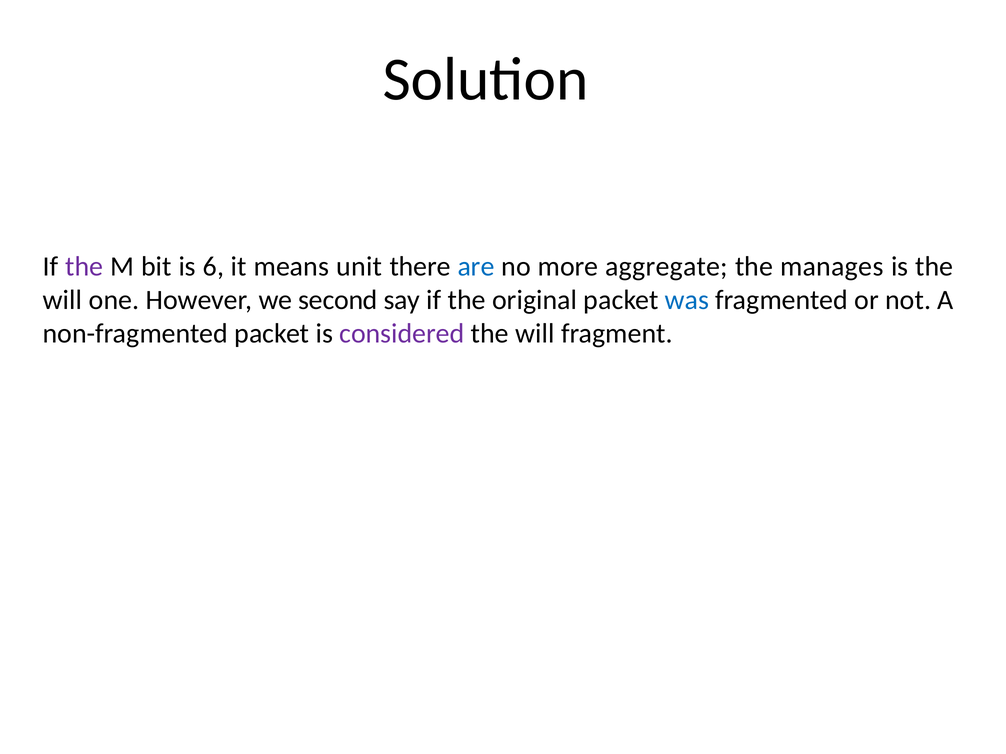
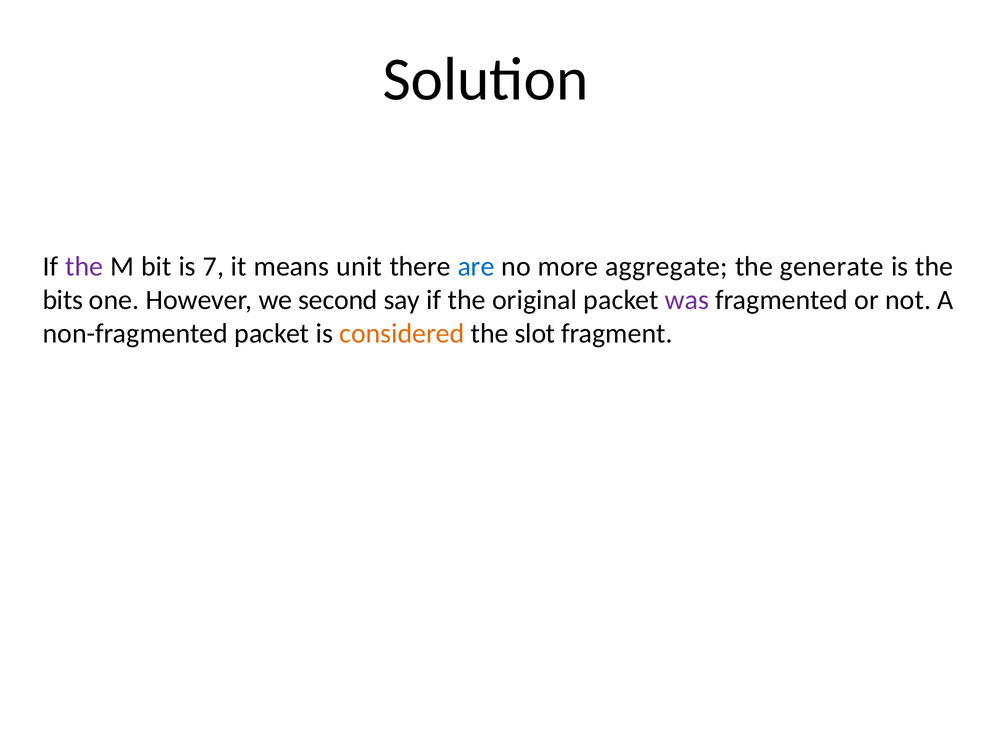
6: 6 -> 7
manages: manages -> generate
will at (63, 300): will -> bits
was colour: blue -> purple
considered colour: purple -> orange
will at (535, 334): will -> slot
